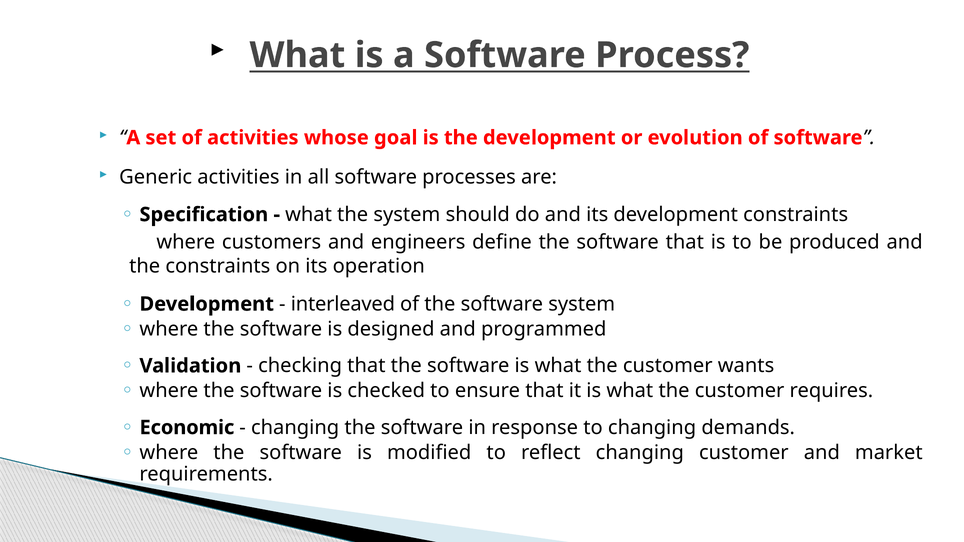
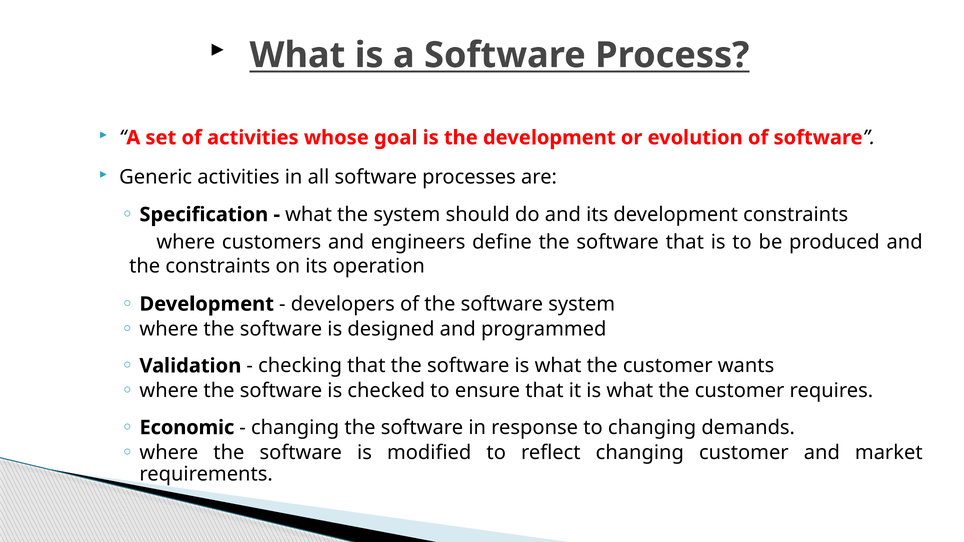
interleaved: interleaved -> developers
